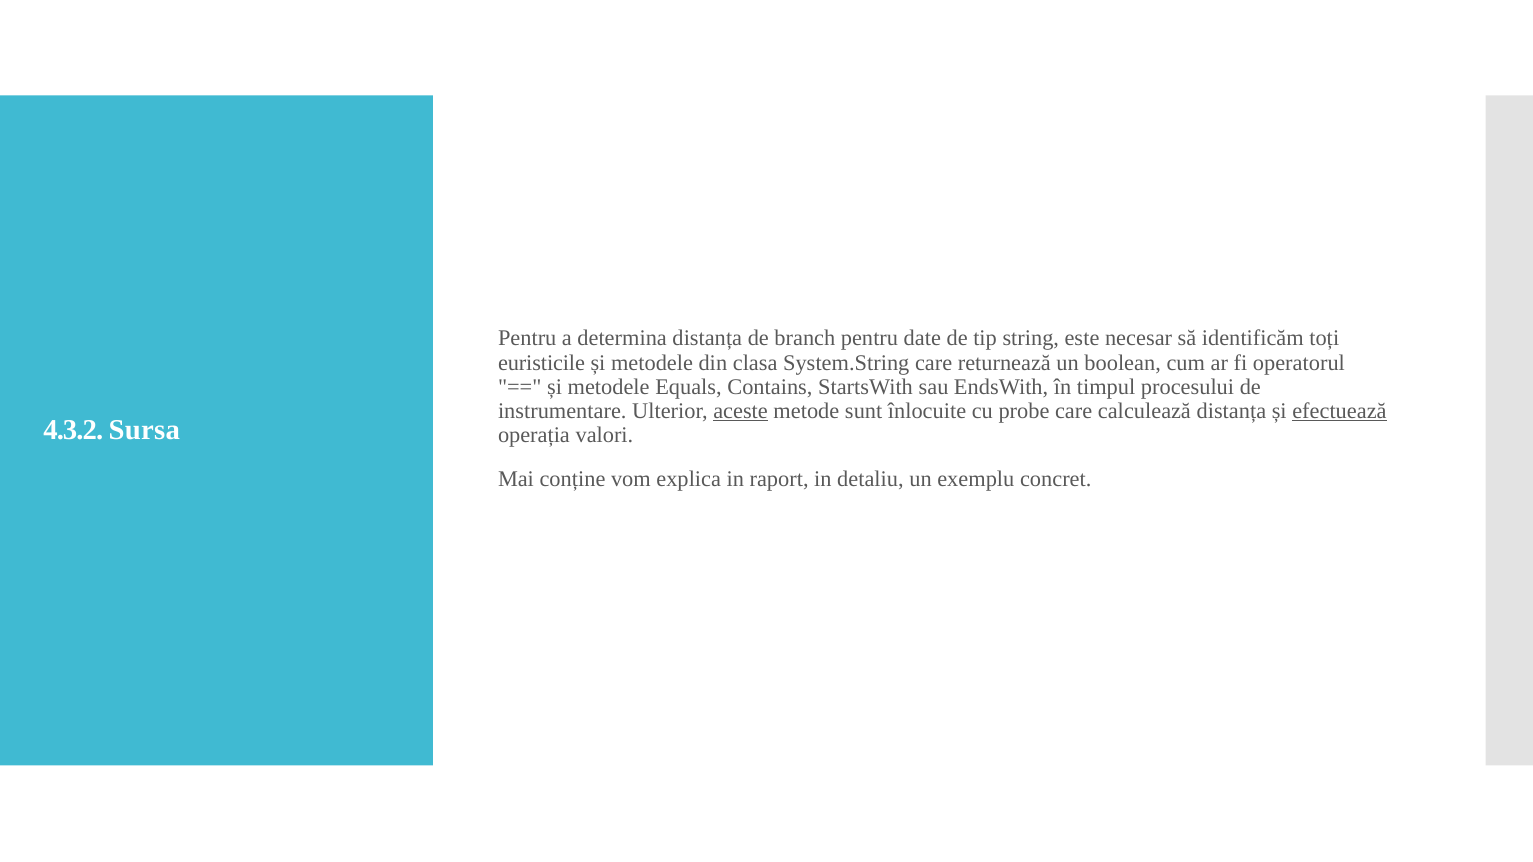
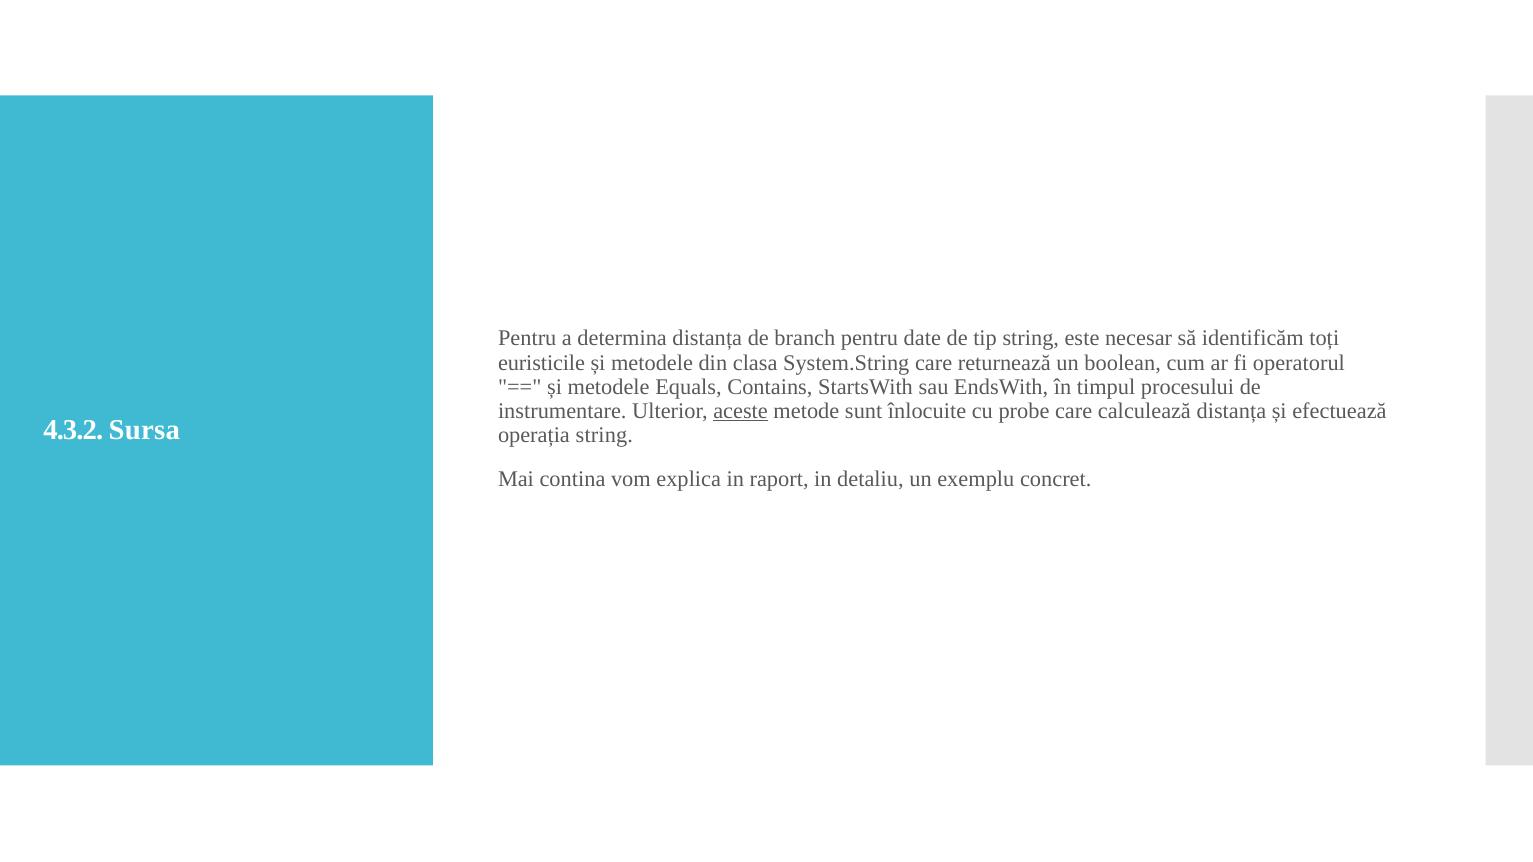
efectuează underline: present -> none
operația valori: valori -> string
conține: conține -> contina
